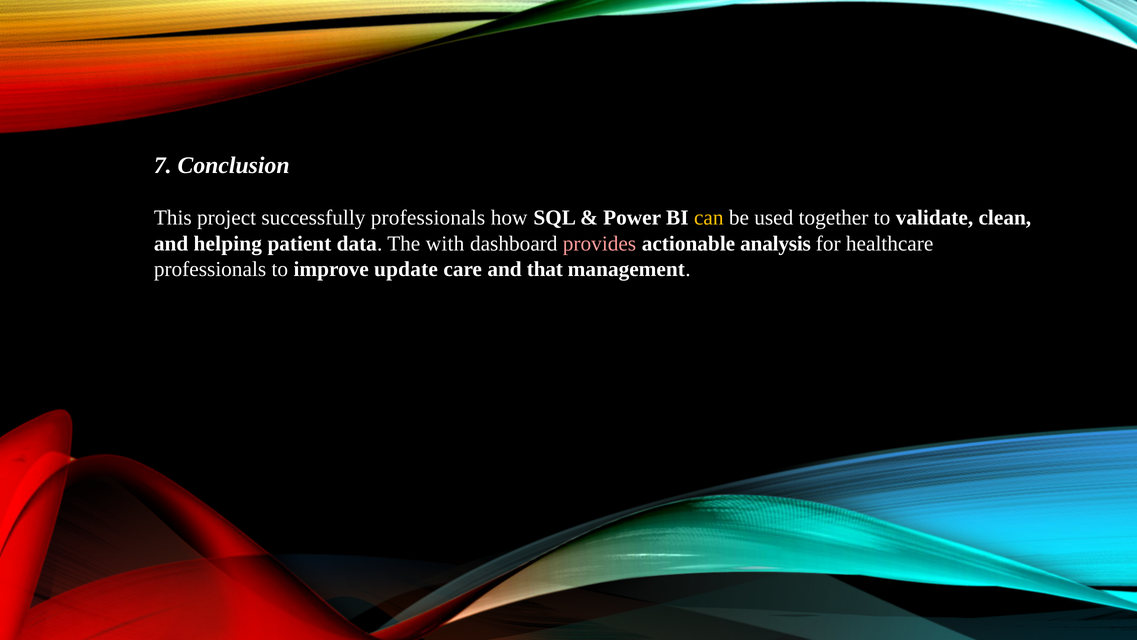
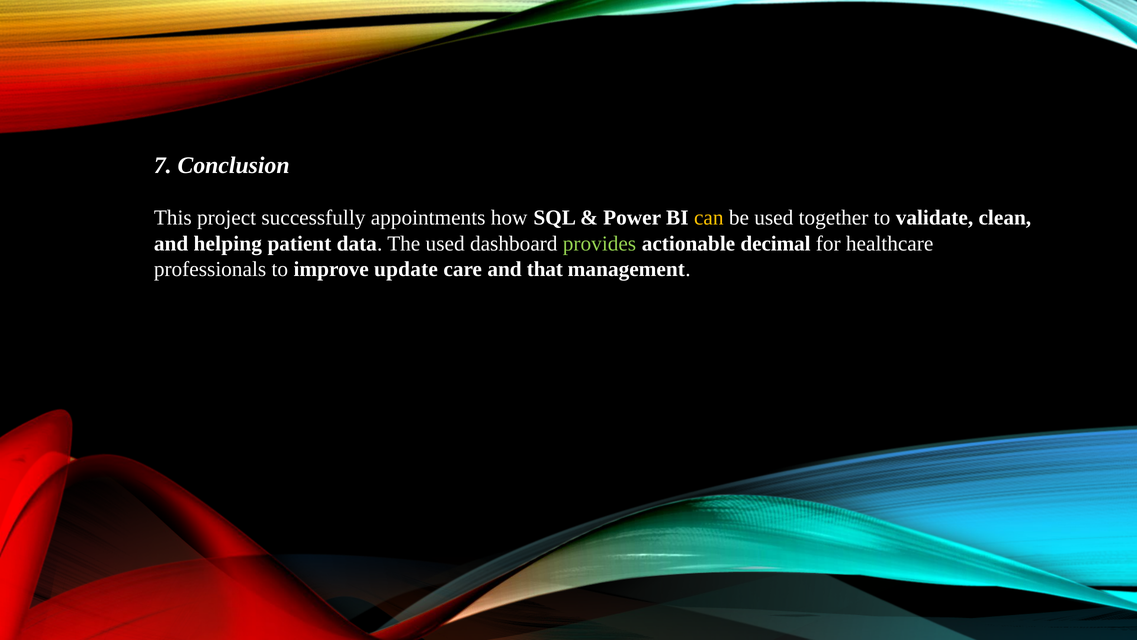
successfully professionals: professionals -> appointments
The with: with -> used
provides colour: pink -> light green
analysis: analysis -> decimal
